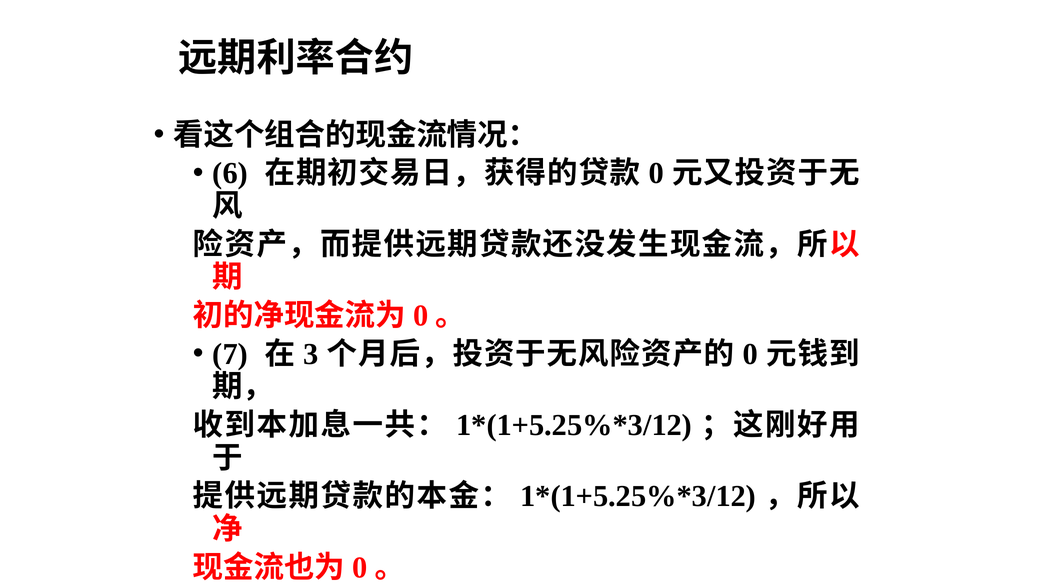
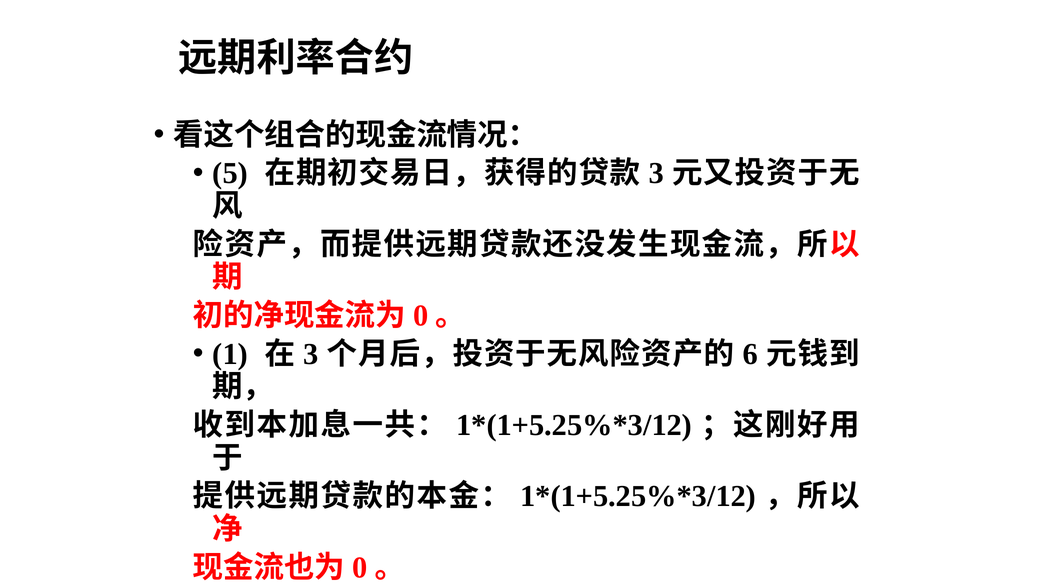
6: 6 -> 5
0 at (656, 173): 0 -> 3
7: 7 -> 1
0 at (750, 354): 0 -> 6
